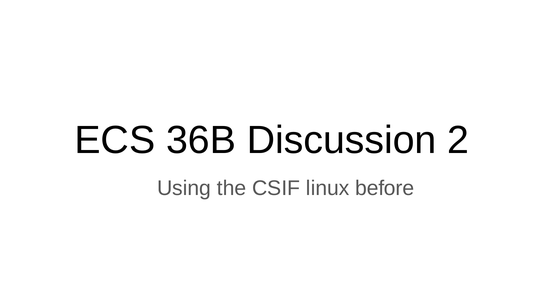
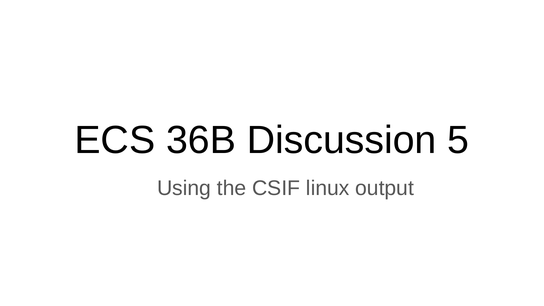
2: 2 -> 5
before: before -> output
